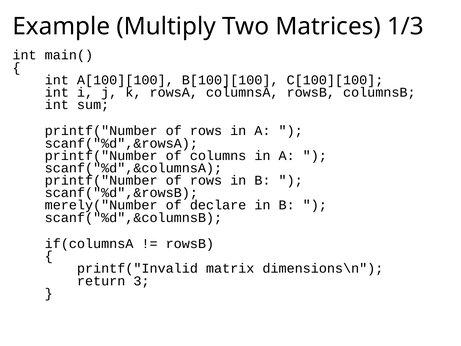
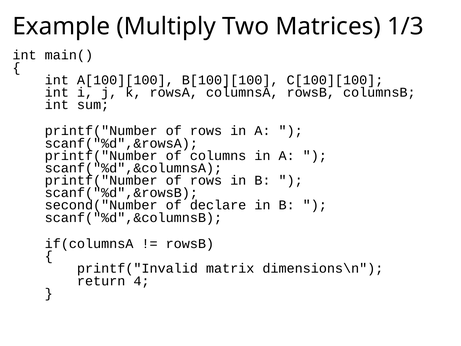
merely("Number: merely("Number -> second("Number
3: 3 -> 4
